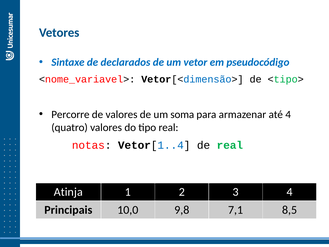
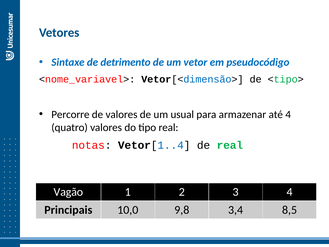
declarados: declarados -> detrimento
soma: soma -> usual
Atinja: Atinja -> Vagão
7,1: 7,1 -> 3,4
